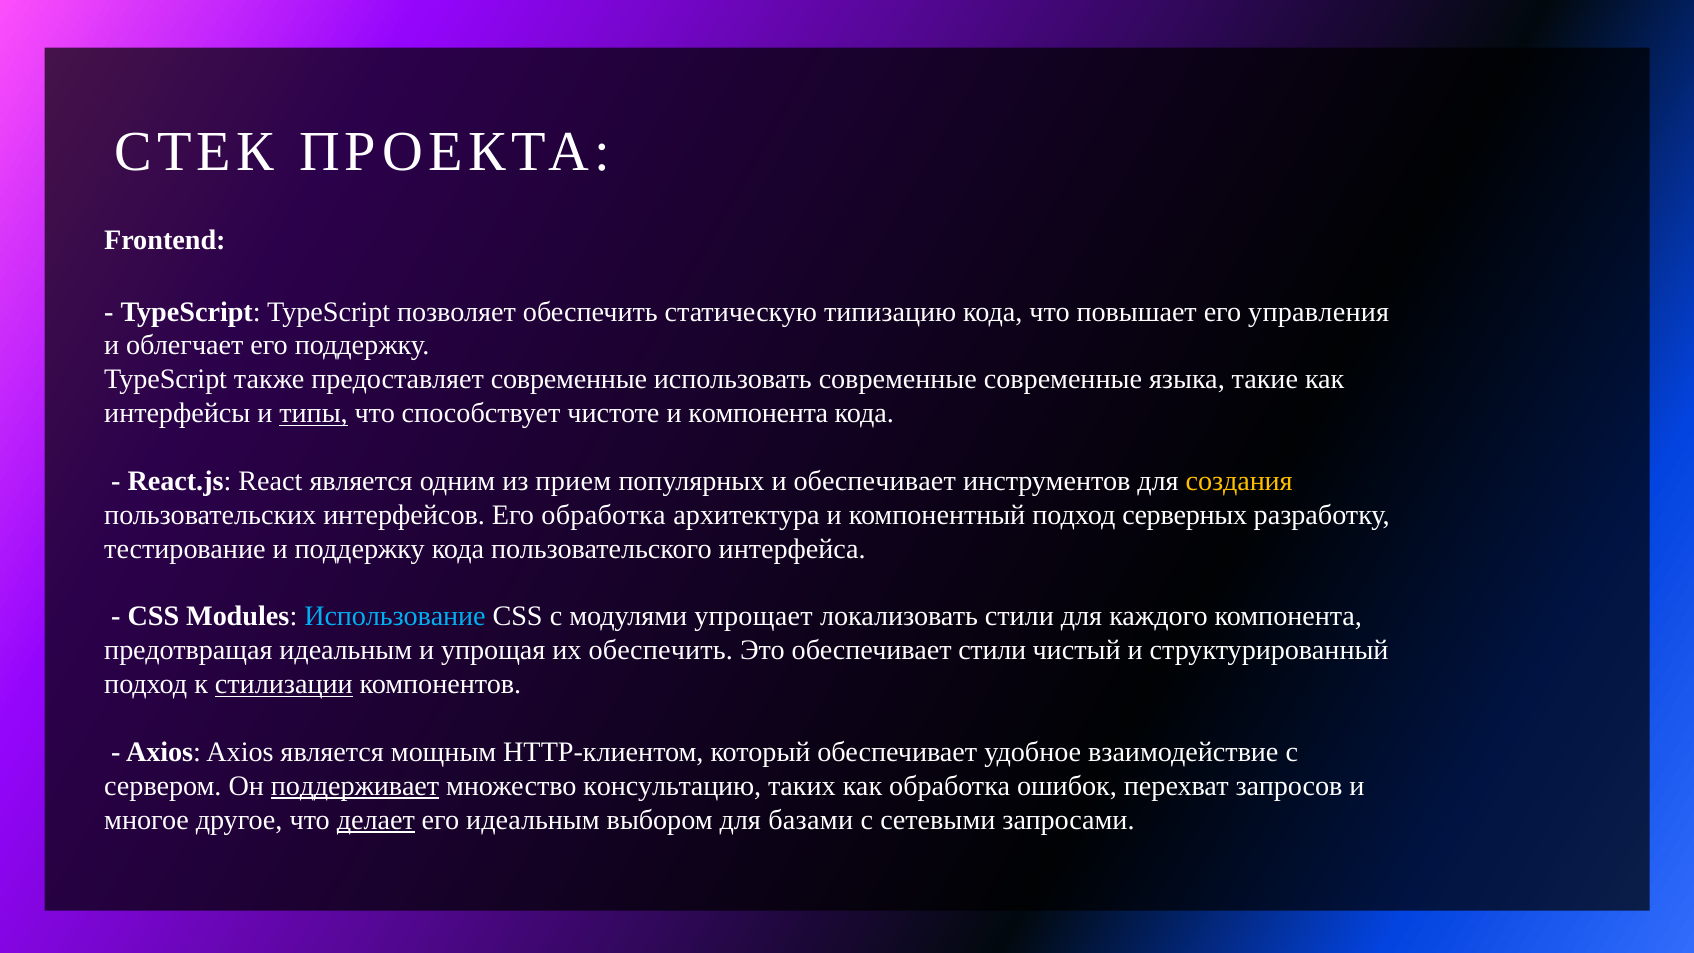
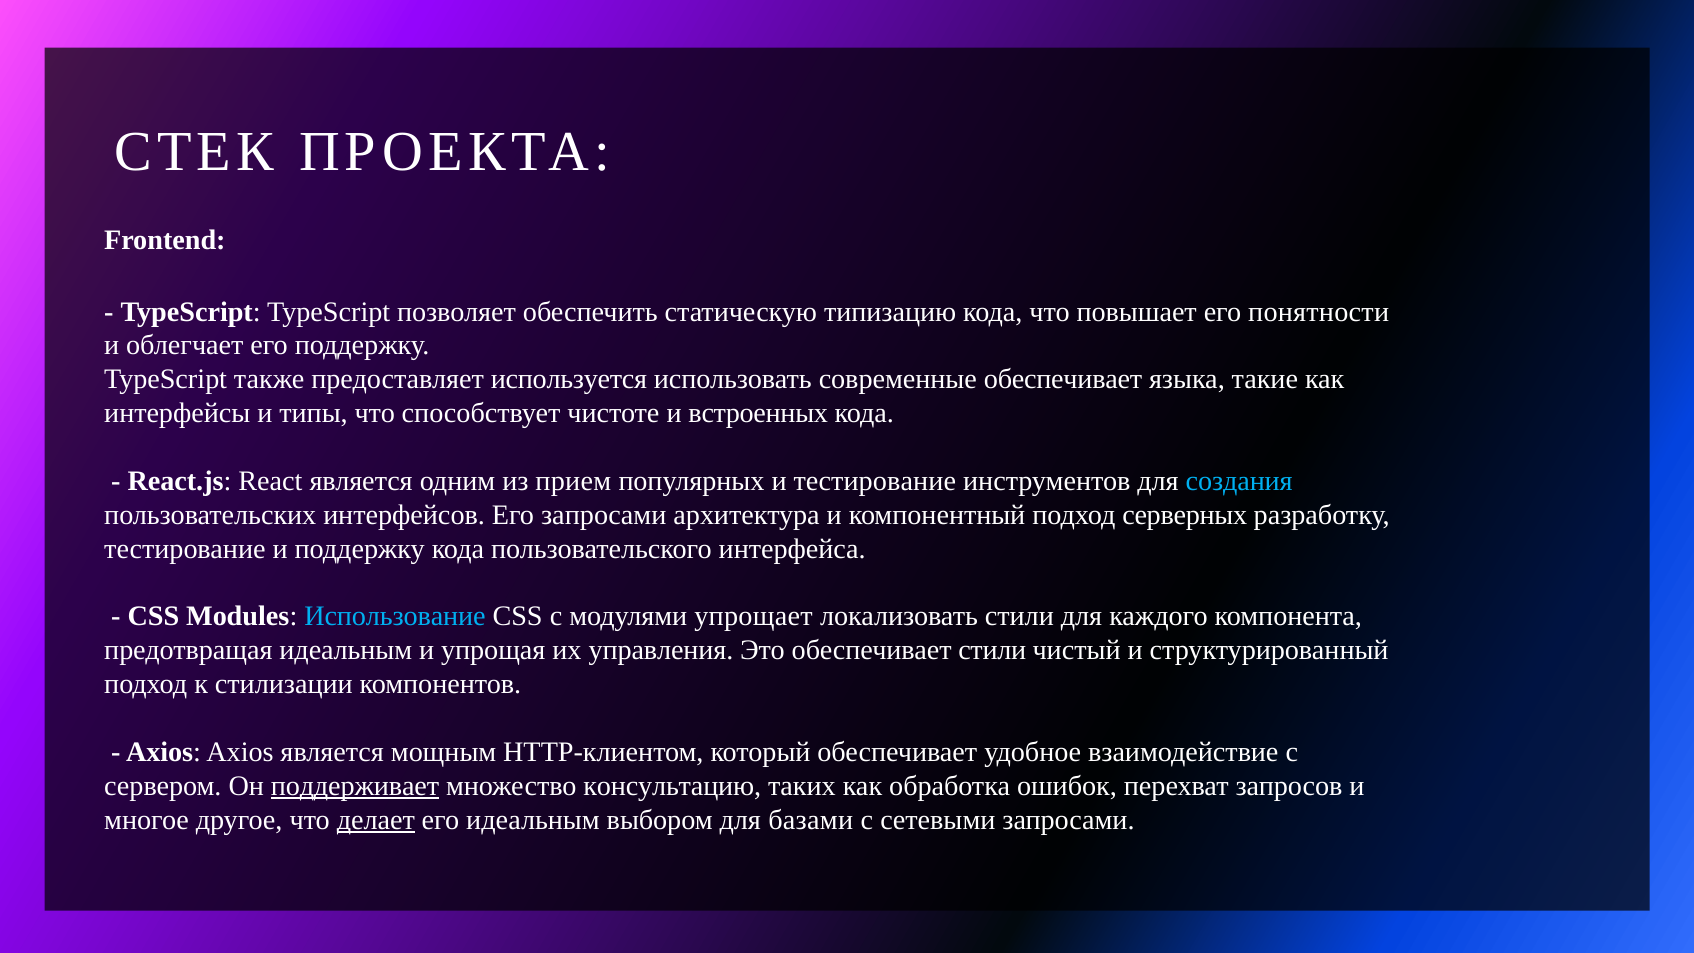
управления: управления -> понятности
предоставляет современные: современные -> используется
современные современные: современные -> обеспечивает
типы underline: present -> none
и компонента: компонента -> встроенных
и обеспечивает: обеспечивает -> тестирование
создания colour: yellow -> light blue
Его обработка: обработка -> запросами
их обеспечить: обеспечить -> управления
стилизации underline: present -> none
